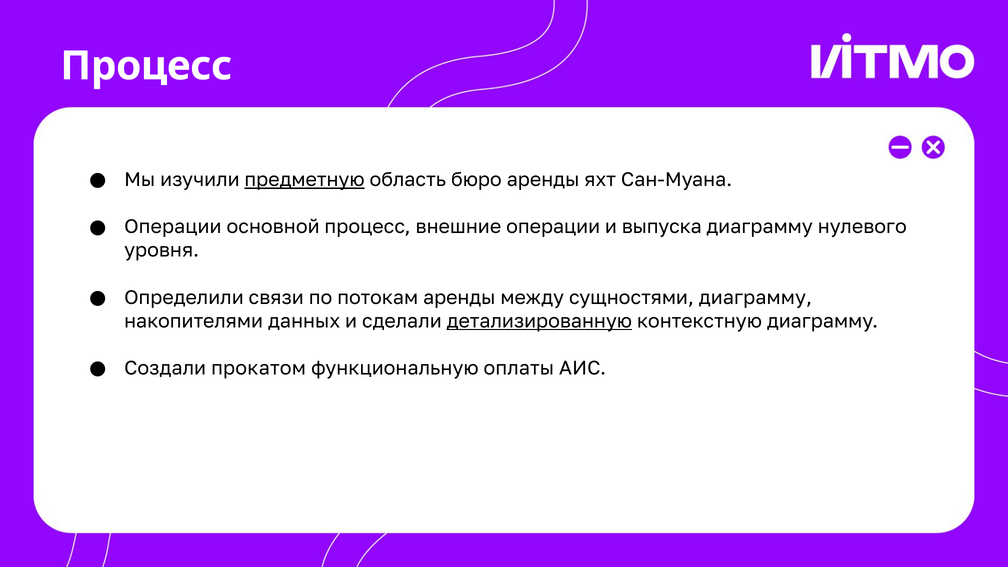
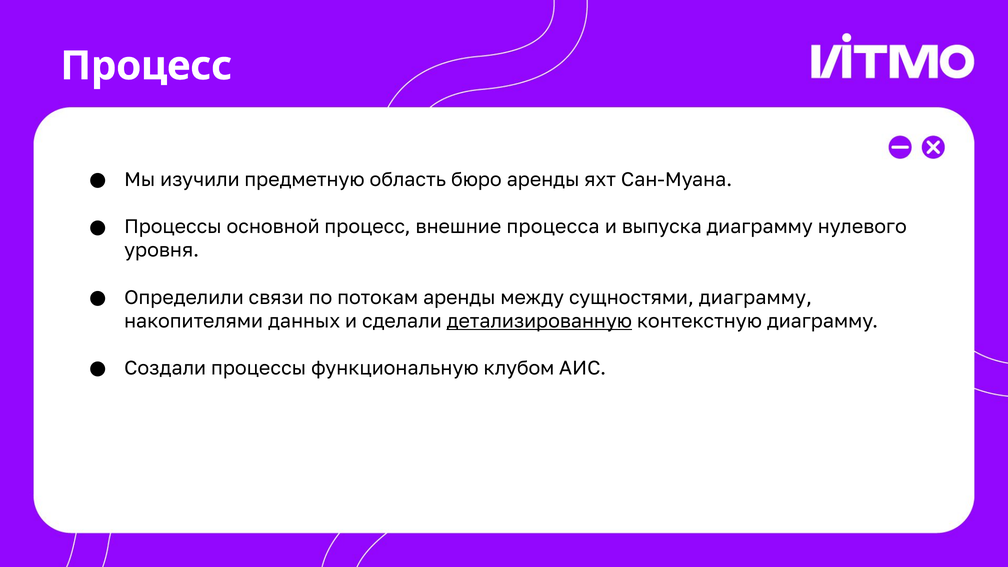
предметную underline: present -> none
Операции at (173, 227): Операции -> Процессы
внешние операции: операции -> процесса
Создали прокатом: прокатом -> процессы
оплаты: оплаты -> клубом
